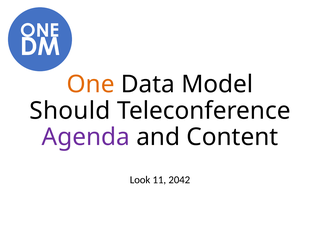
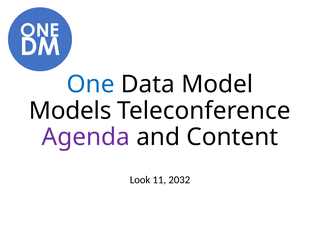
One colour: orange -> blue
Should: Should -> Models
2042: 2042 -> 2032
